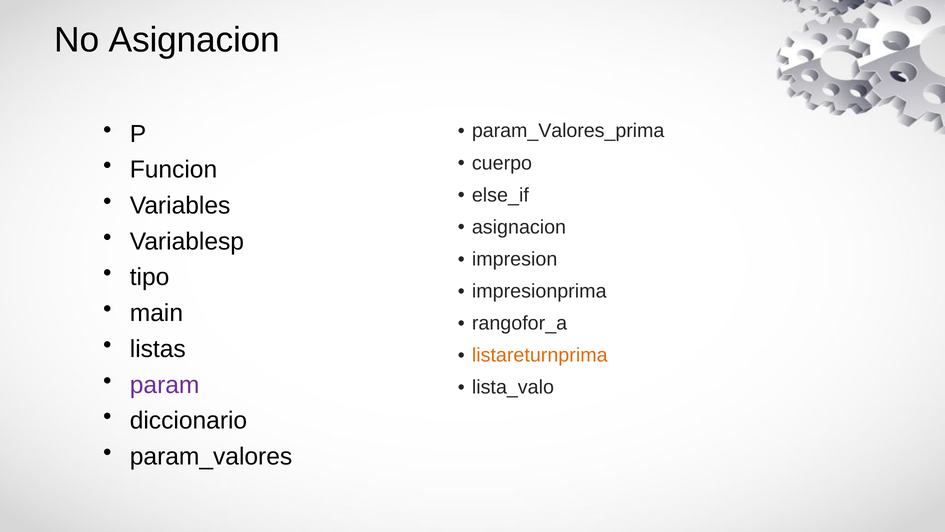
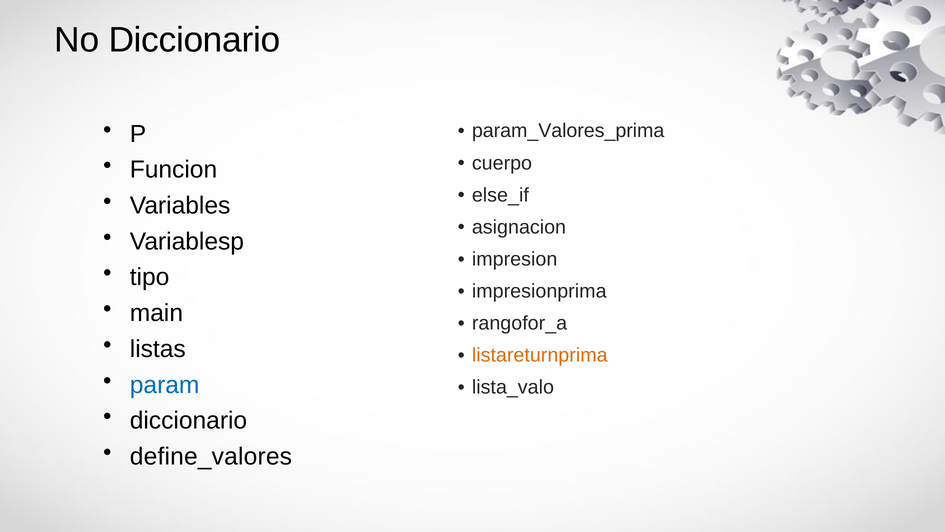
No Asignacion: Asignacion -> Diccionario
param colour: purple -> blue
param_valores: param_valores -> define_valores
